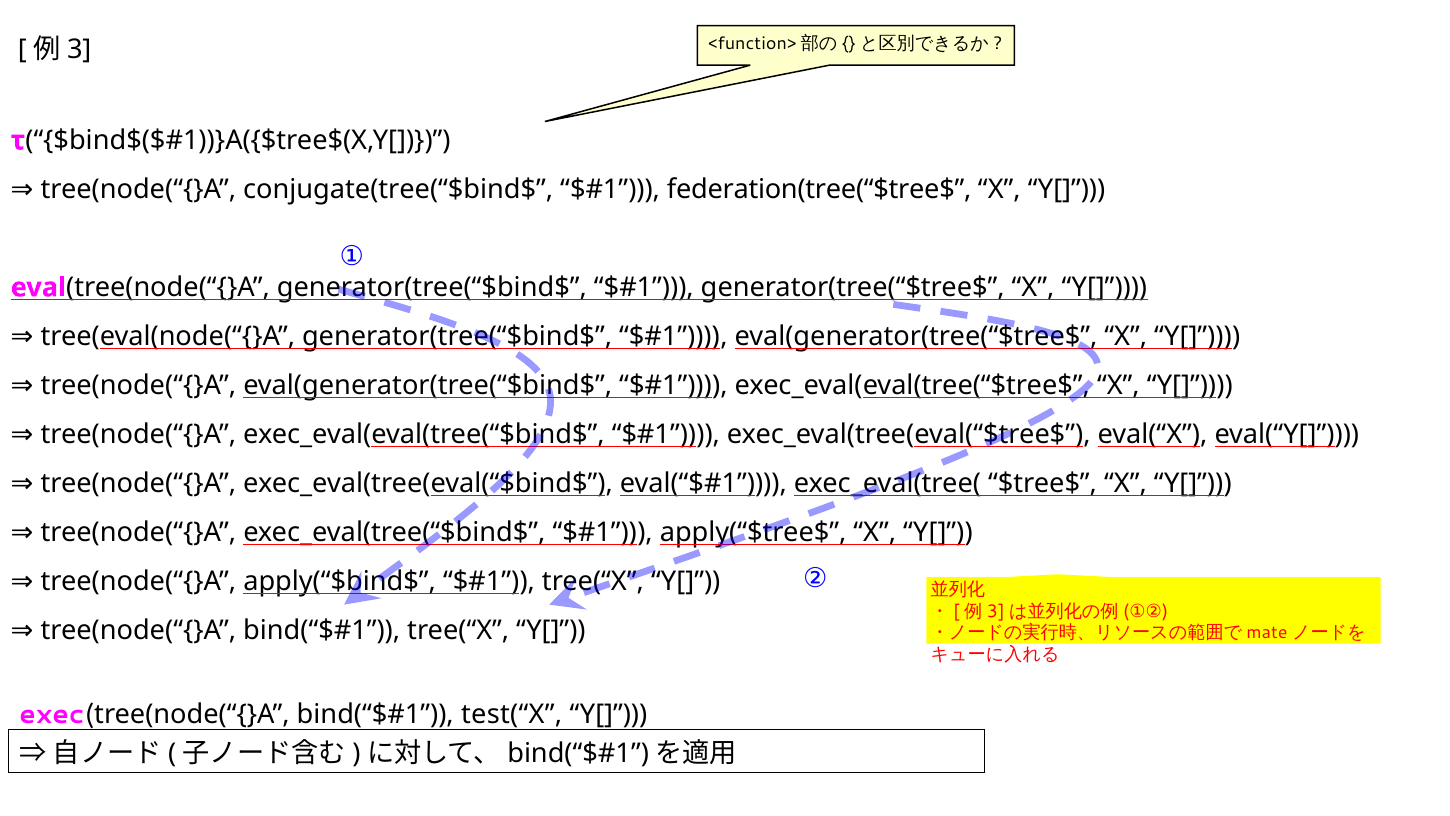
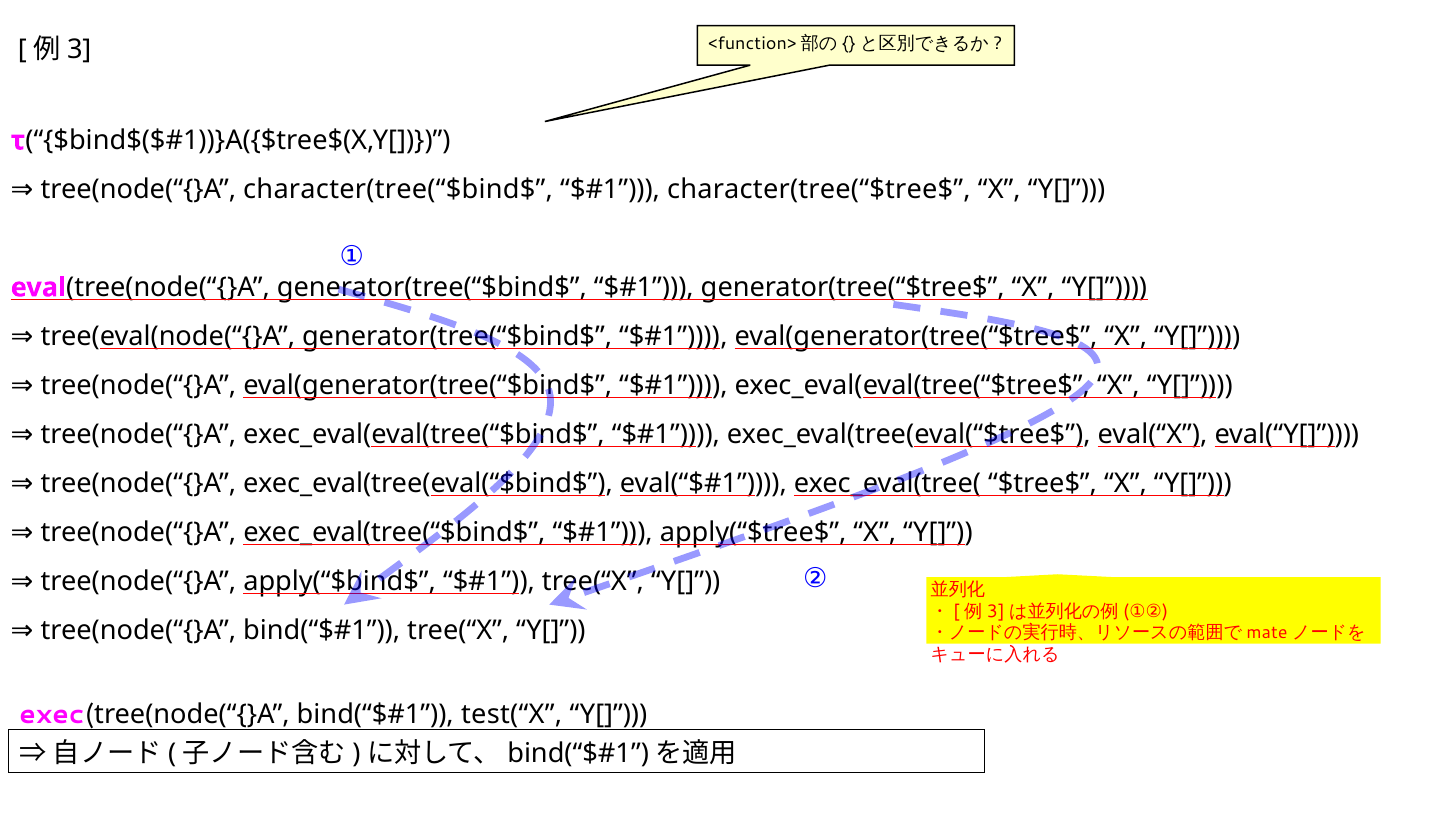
conjugate(tree(“$bind$: conjugate(tree(“$bind$ -> character(tree(“$bind$
federation(tree(“$tree$: federation(tree(“$tree$ -> character(tree(“$tree$
